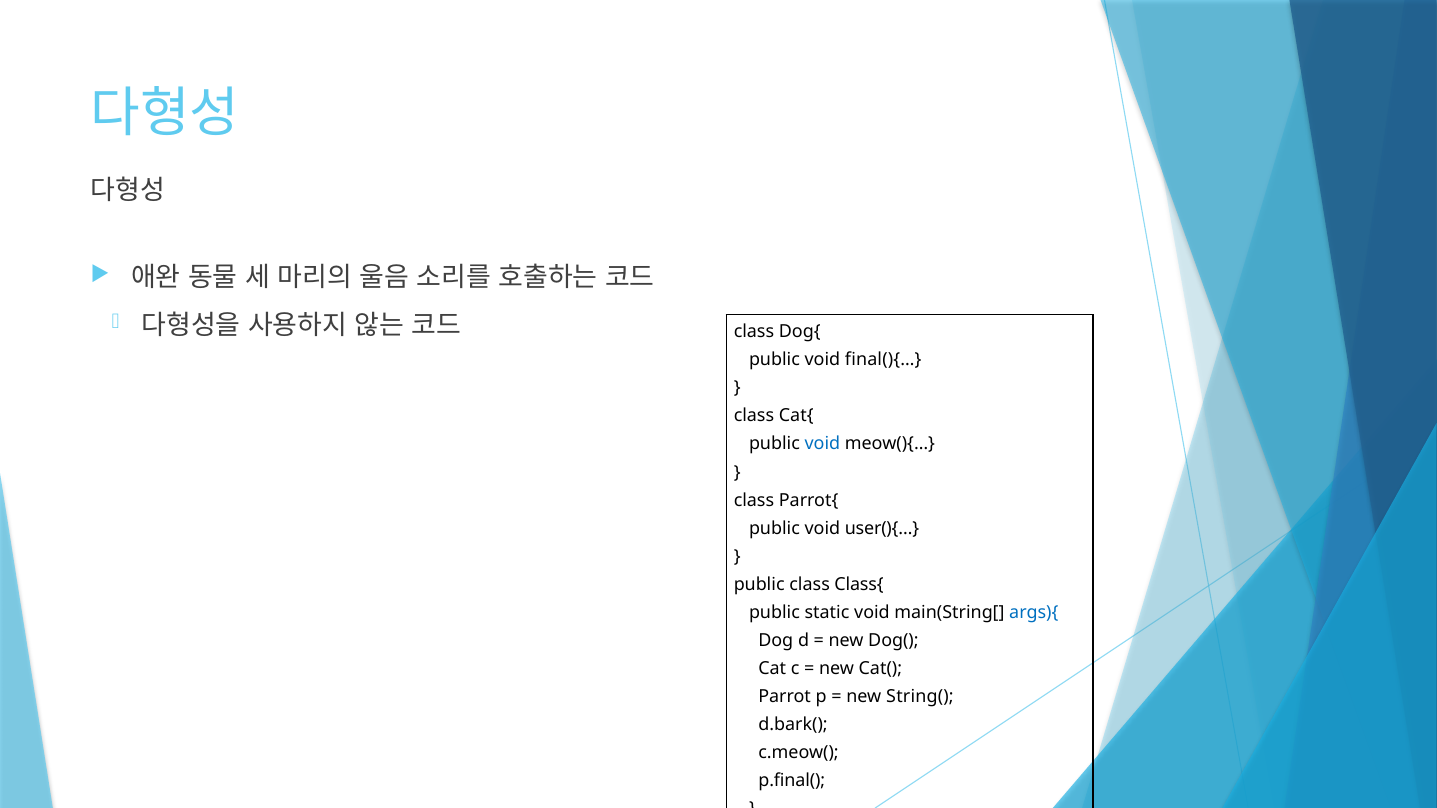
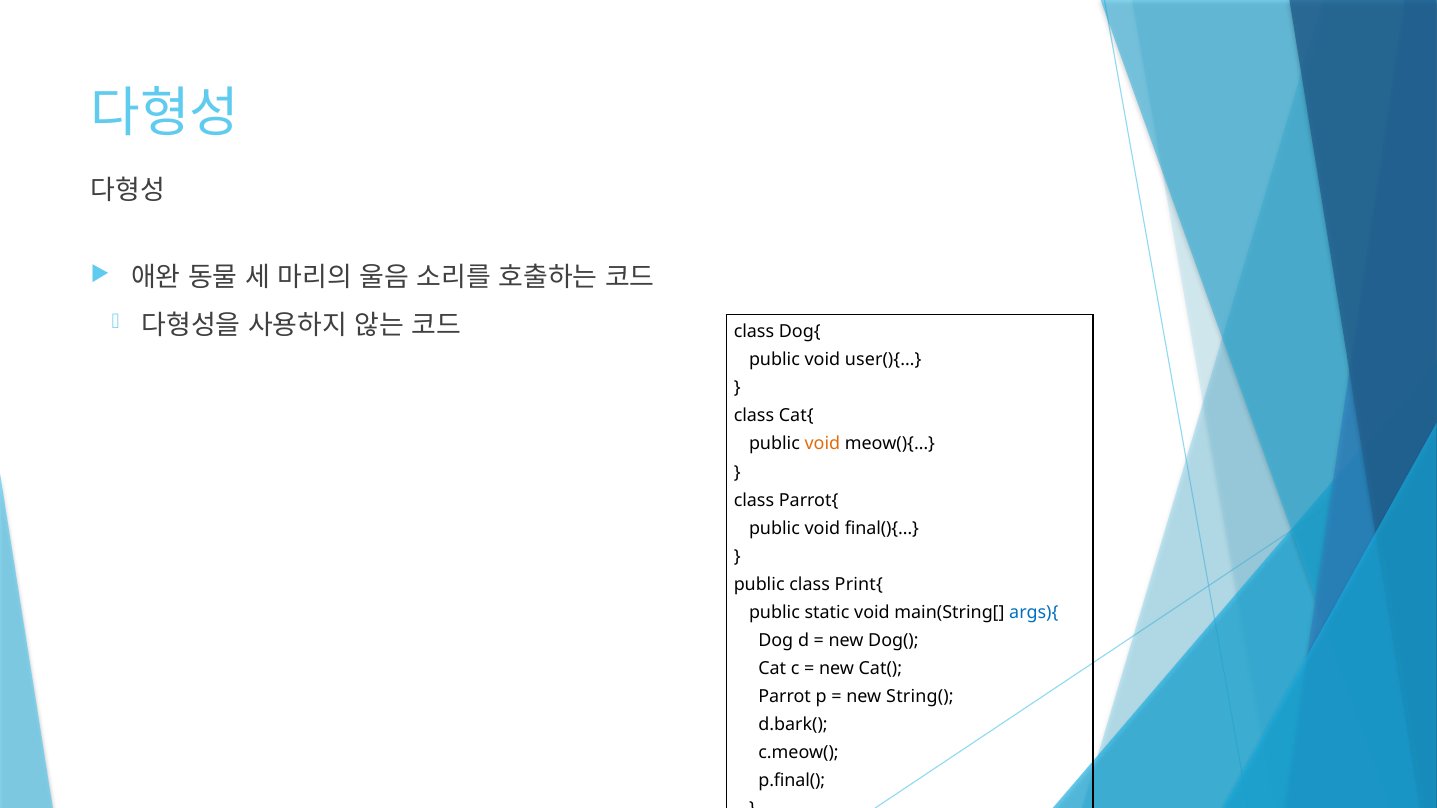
final(){…: final(){… -> user(){…
void at (822, 444) colour: blue -> orange
user(){…: user(){… -> final(){…
Class{: Class{ -> Print{
